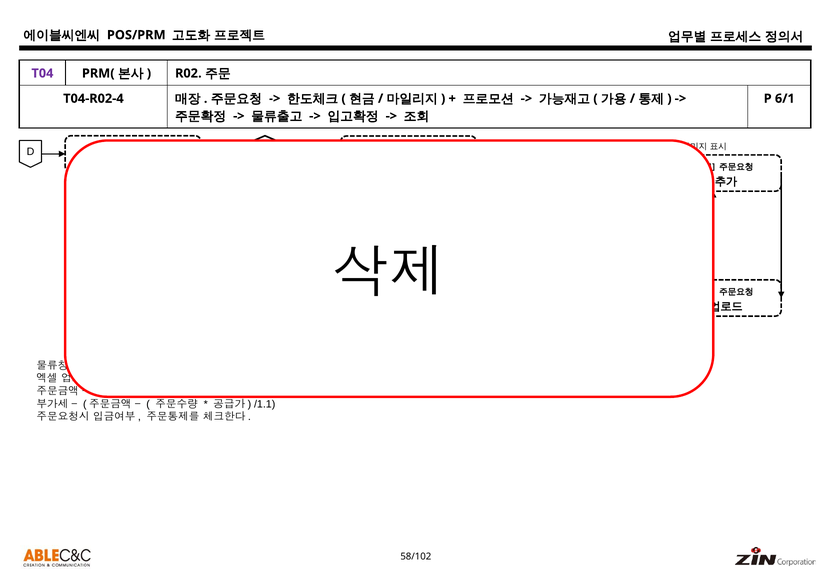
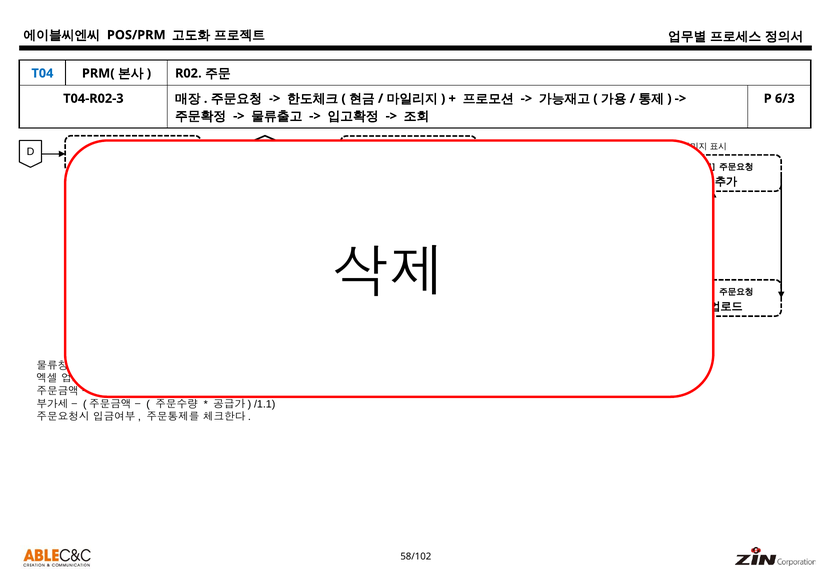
T04 colour: purple -> blue
T04-R02-4: T04-R02-4 -> T04-R02-3
6/1: 6/1 -> 6/3
